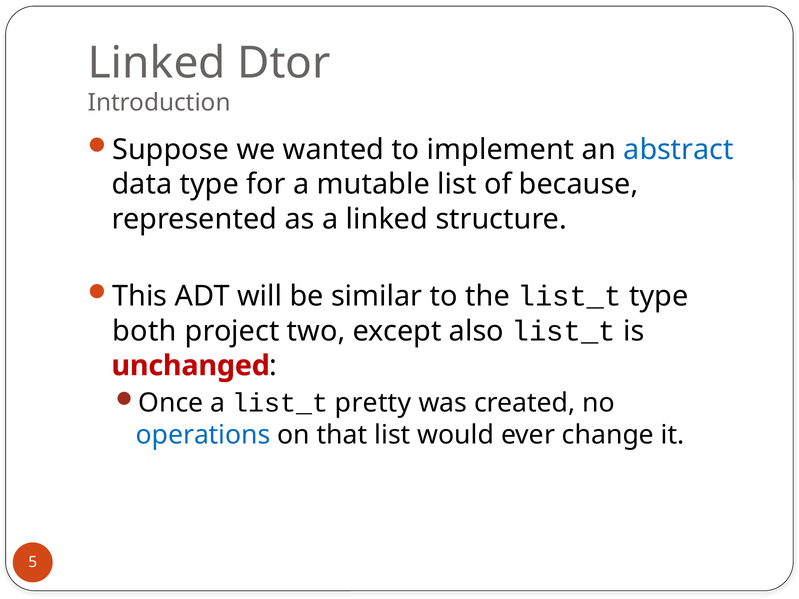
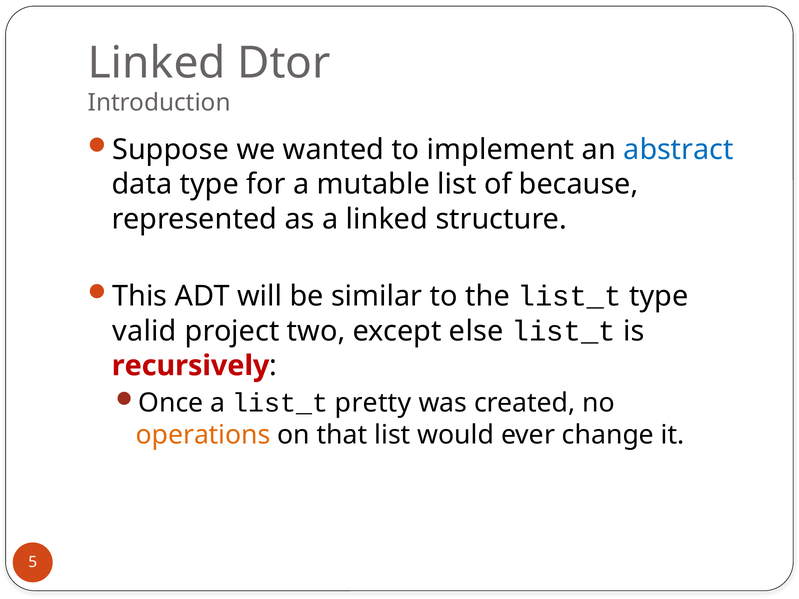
both: both -> valid
also: also -> else
unchanged: unchanged -> recursively
operations colour: blue -> orange
